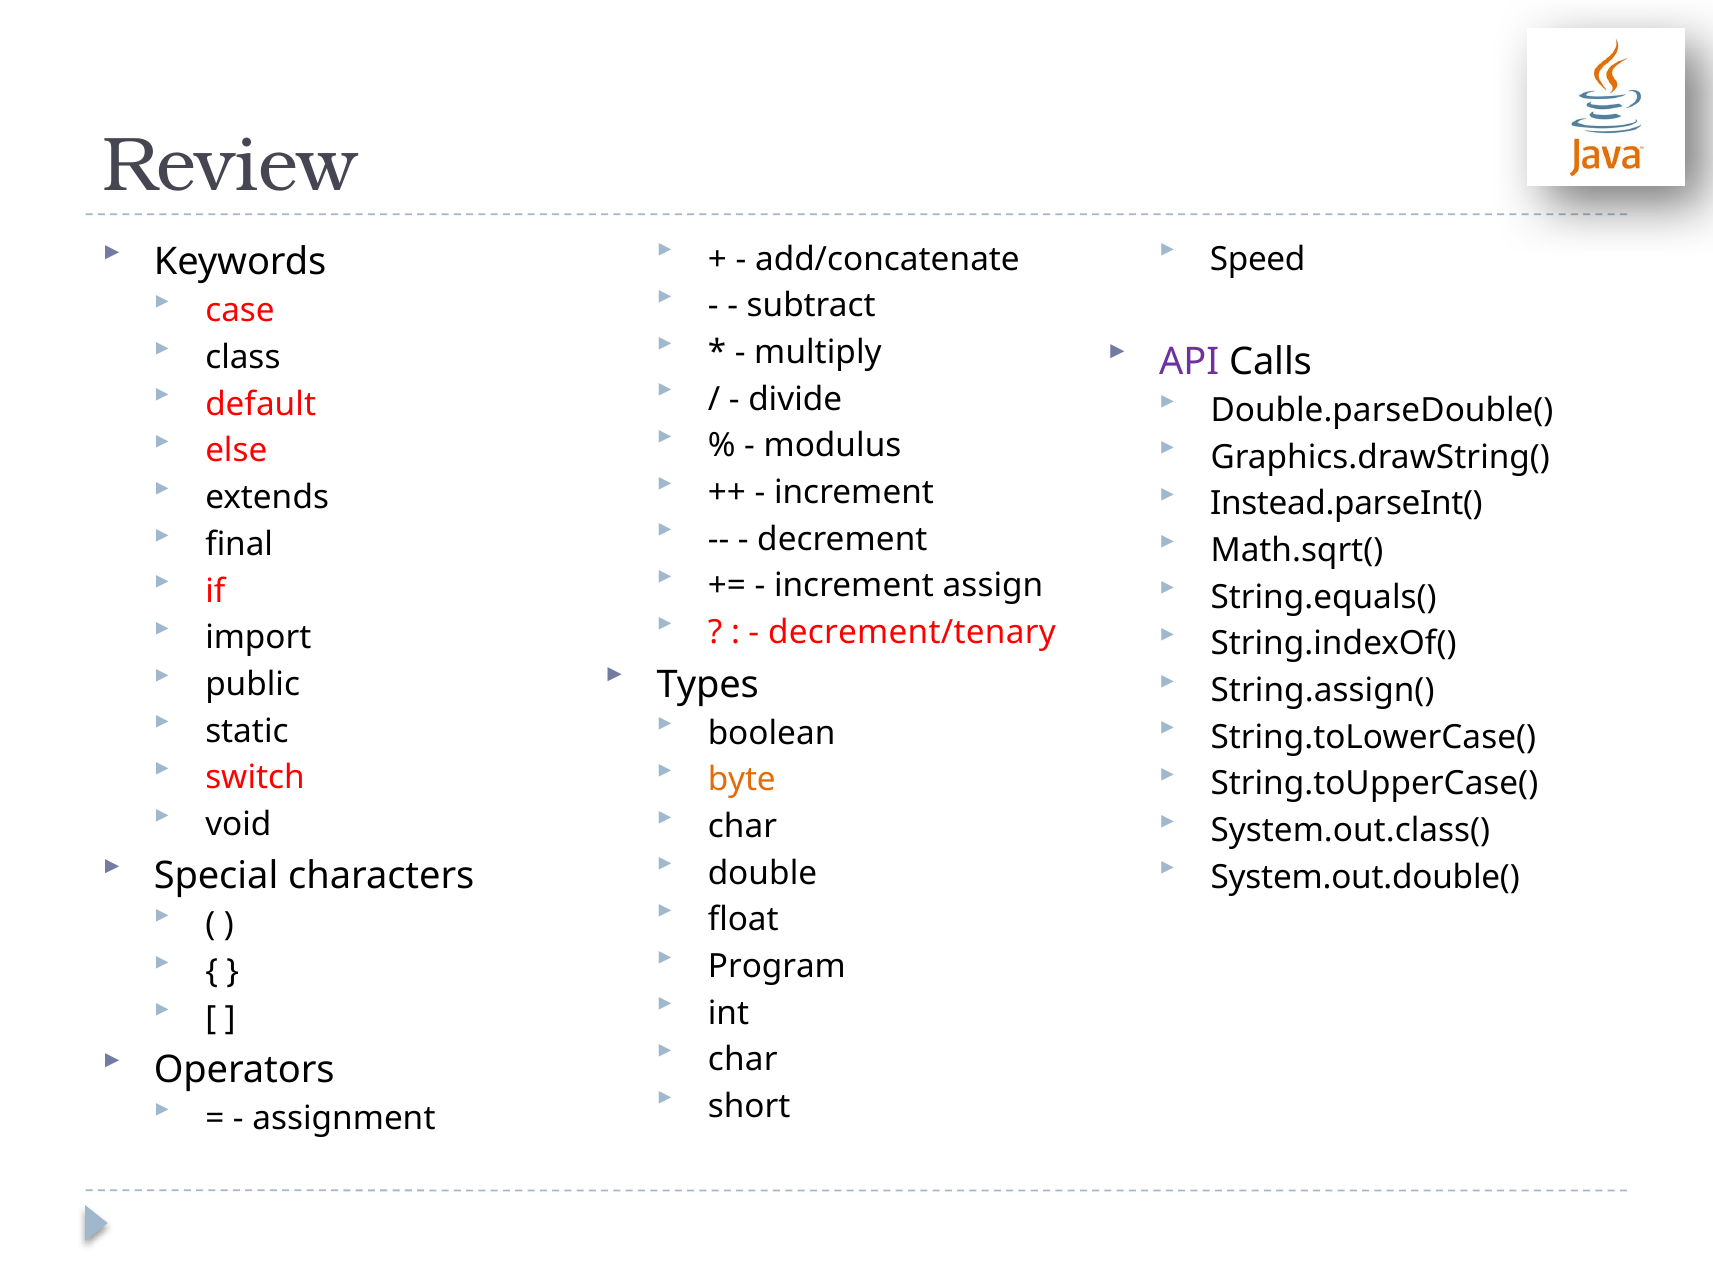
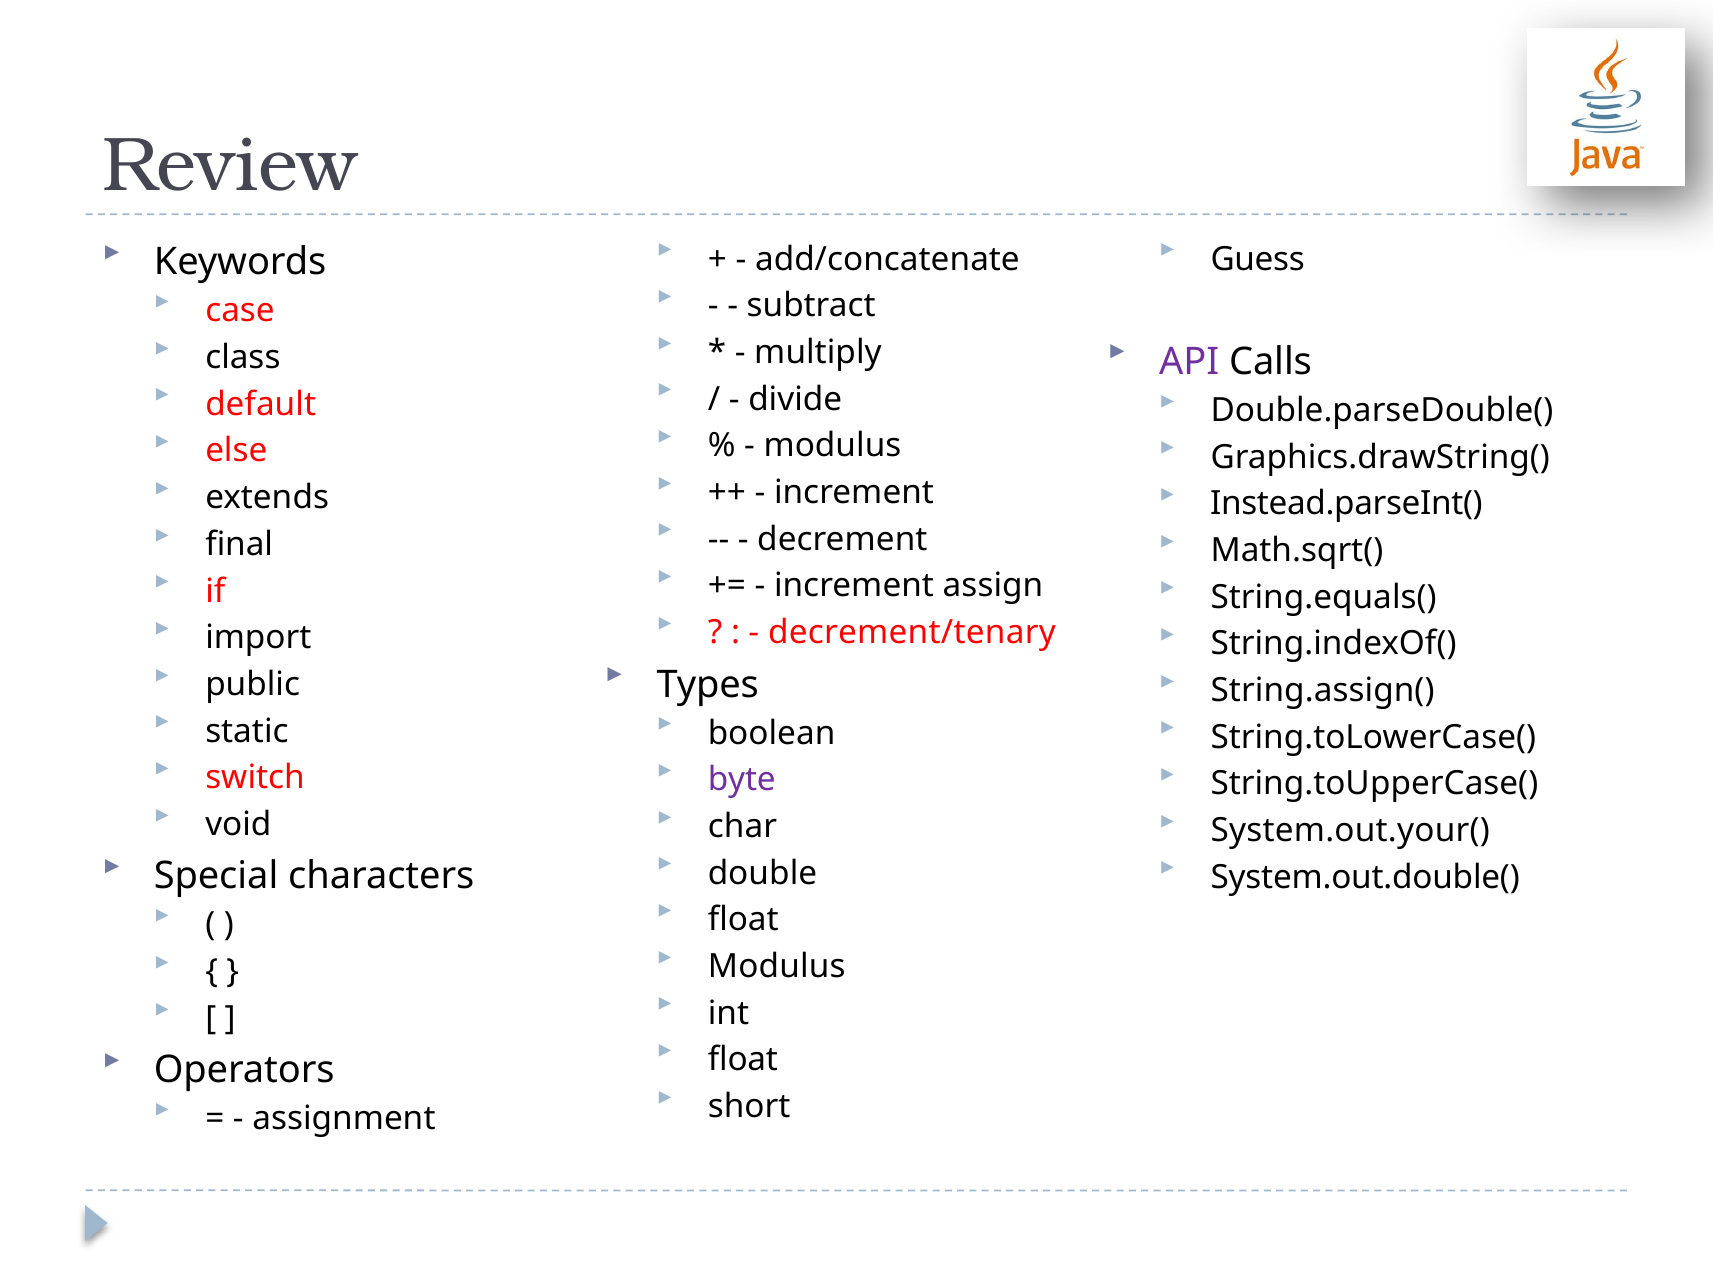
Speed: Speed -> Guess
byte colour: orange -> purple
System.out.class(: System.out.class( -> System.out.your(
Program at (777, 966): Program -> Modulus
char at (743, 1060): char -> float
